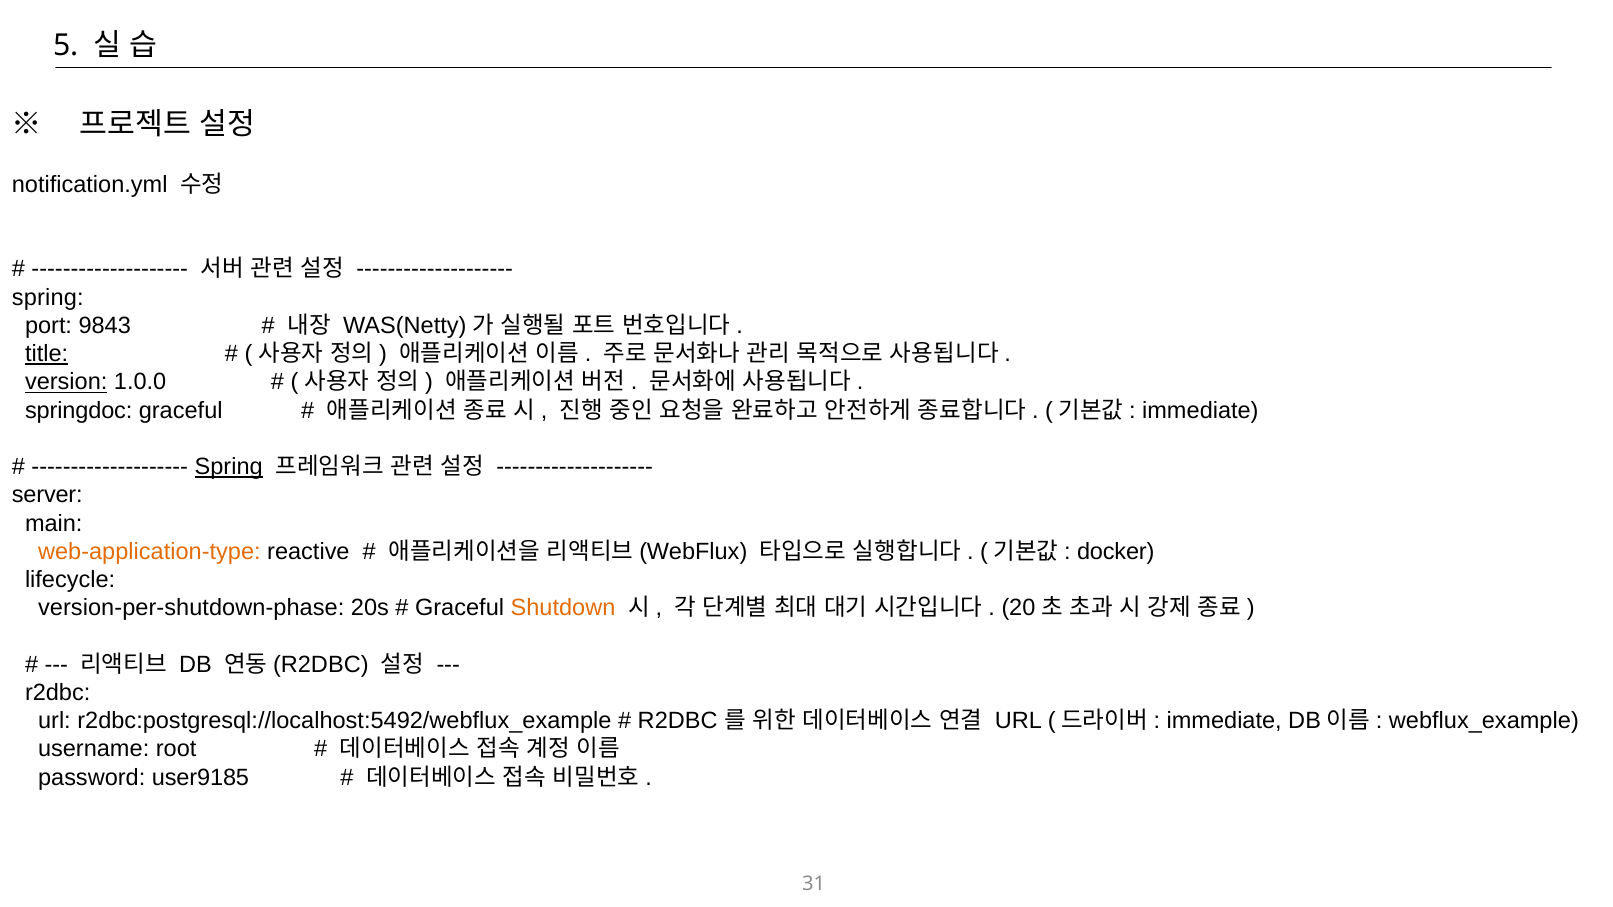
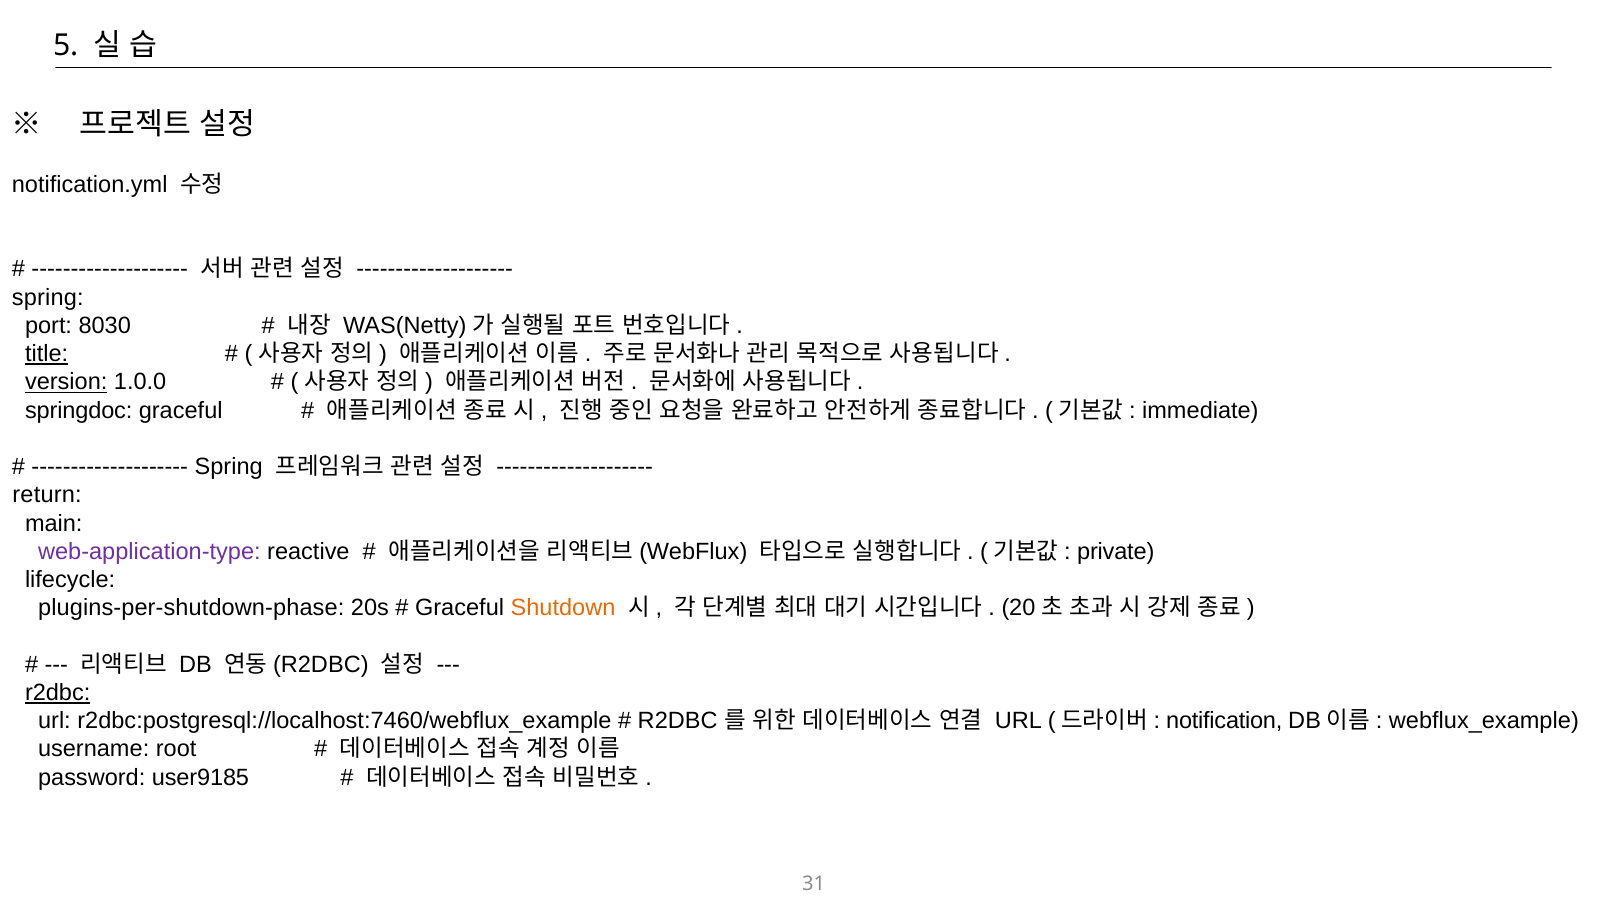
9843: 9843 -> 8030
Spring at (229, 467) underline: present -> none
server: server -> return
web-application-type colour: orange -> purple
docker: docker -> private
version-per-shutdown-phase: version-per-shutdown-phase -> plugins-per-shutdown-phase
r2dbc at (58, 693) underline: none -> present
r2dbc:postgresql://localhost:5492/webflux_example: r2dbc:postgresql://localhost:5492/webflux_example -> r2dbc:postgresql://localhost:7460/webflux_example
immediate at (1224, 721): immediate -> notification
